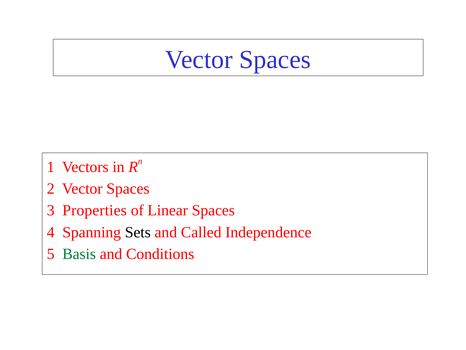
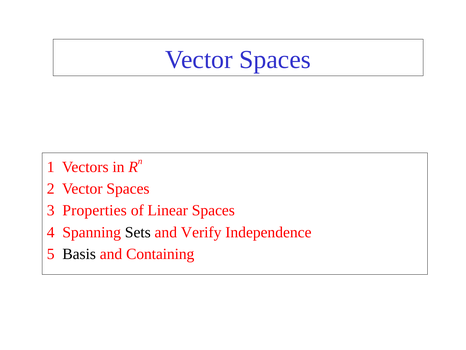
Called: Called -> Verify
Basis colour: green -> black
Conditions: Conditions -> Containing
